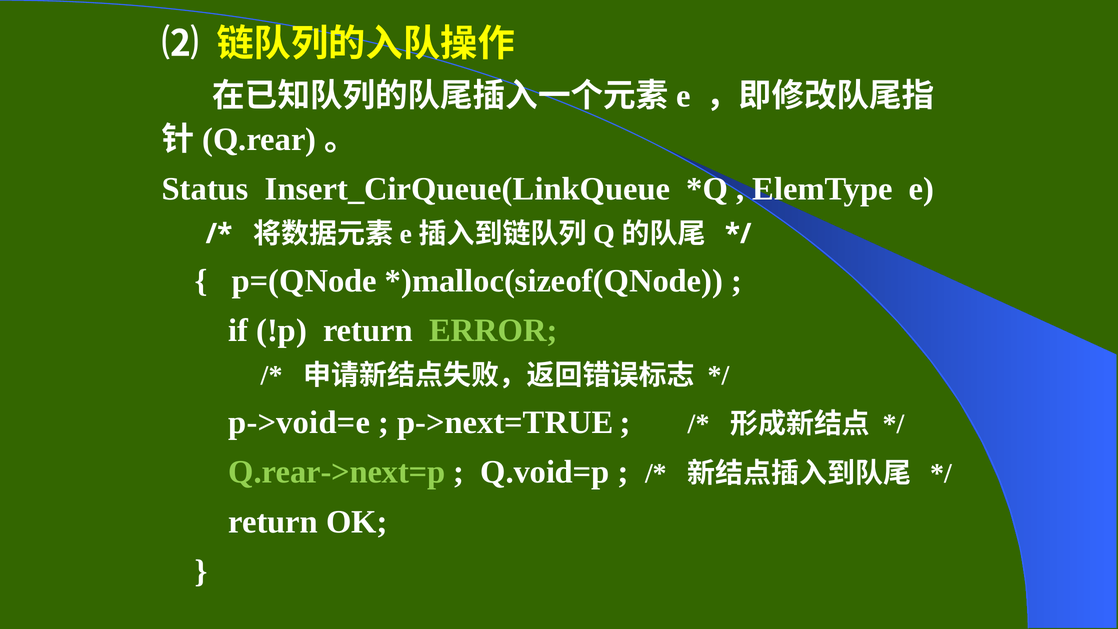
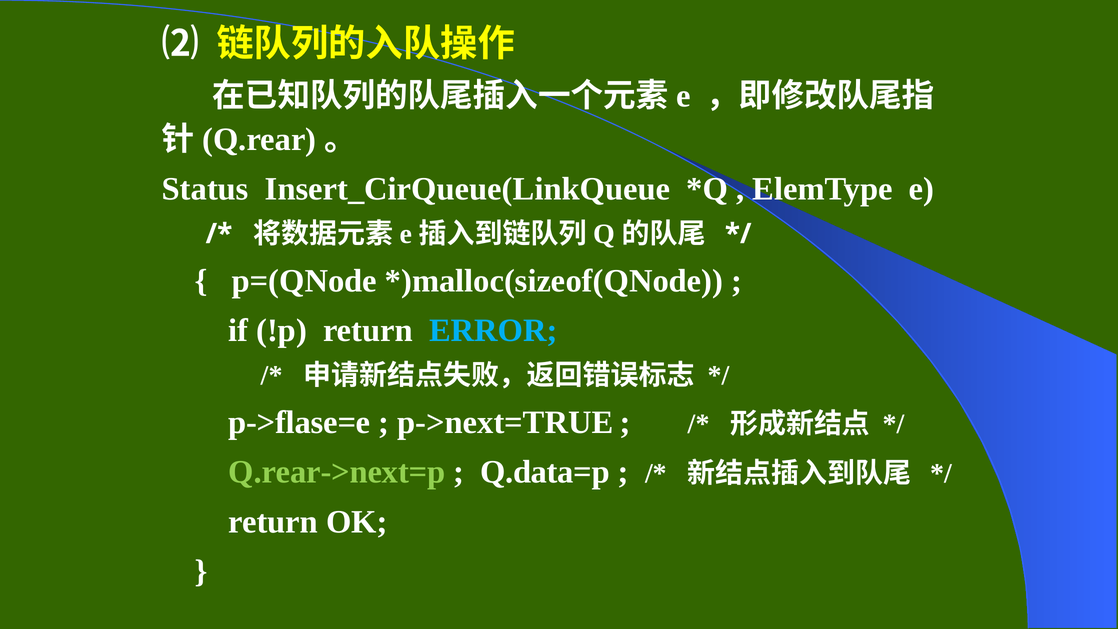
ERROR colour: light green -> light blue
p->void=e: p->void=e -> p->flase=e
Q.void=p: Q.void=p -> Q.data=p
